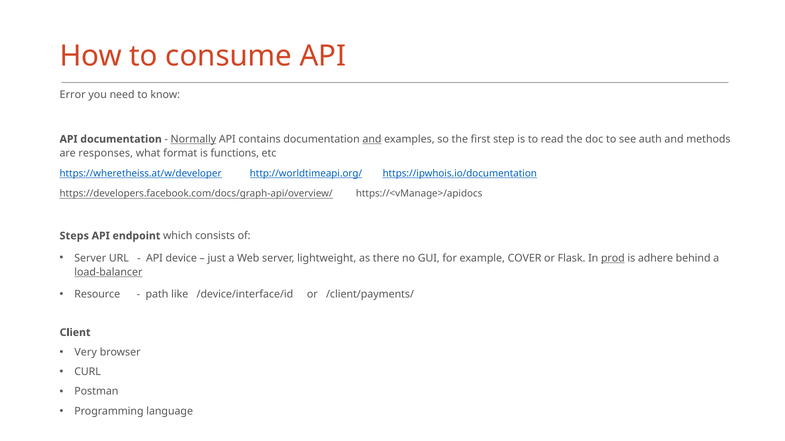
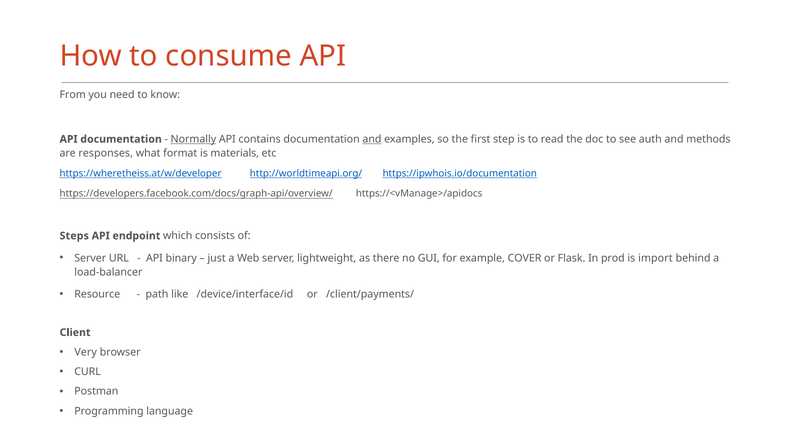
Error: Error -> From
functions: functions -> materials
device: device -> binary
prod underline: present -> none
adhere: adhere -> import
load-balancer underline: present -> none
